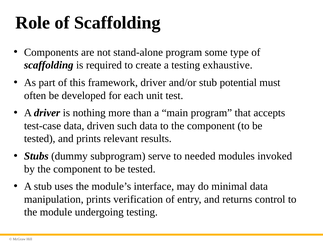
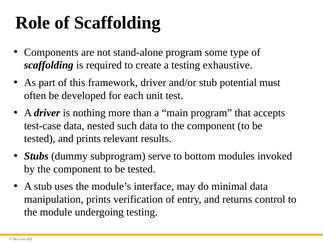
driven: driven -> nested
needed: needed -> bottom
